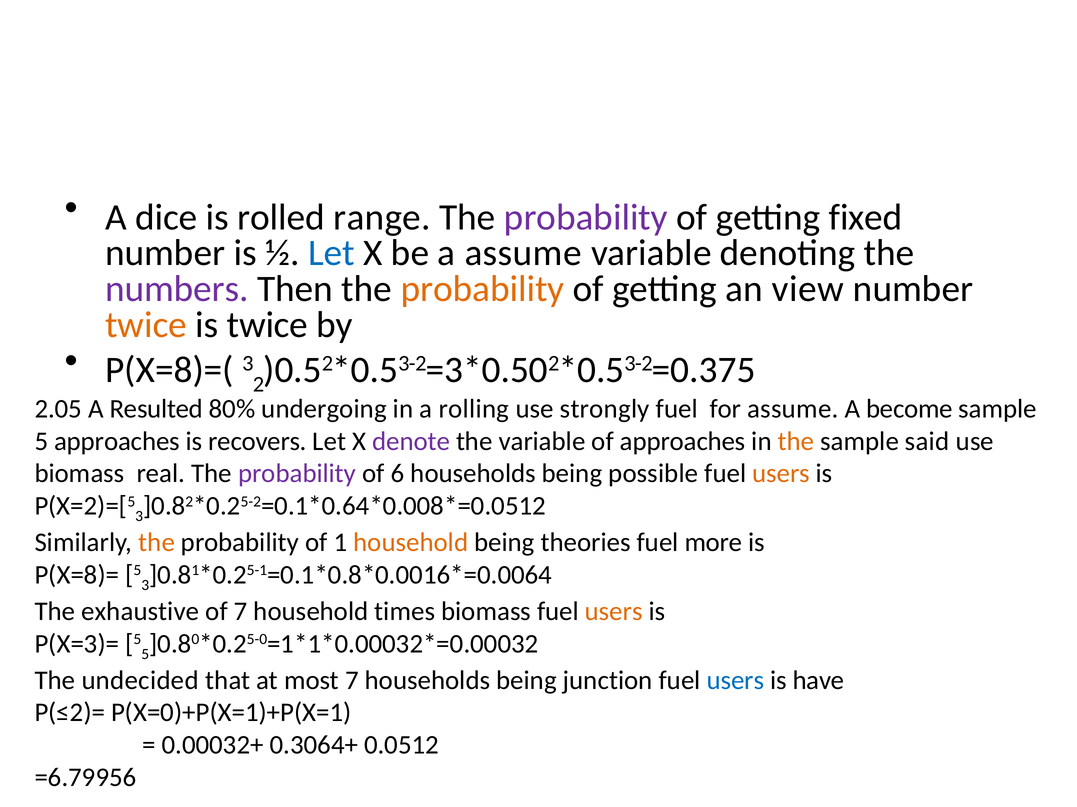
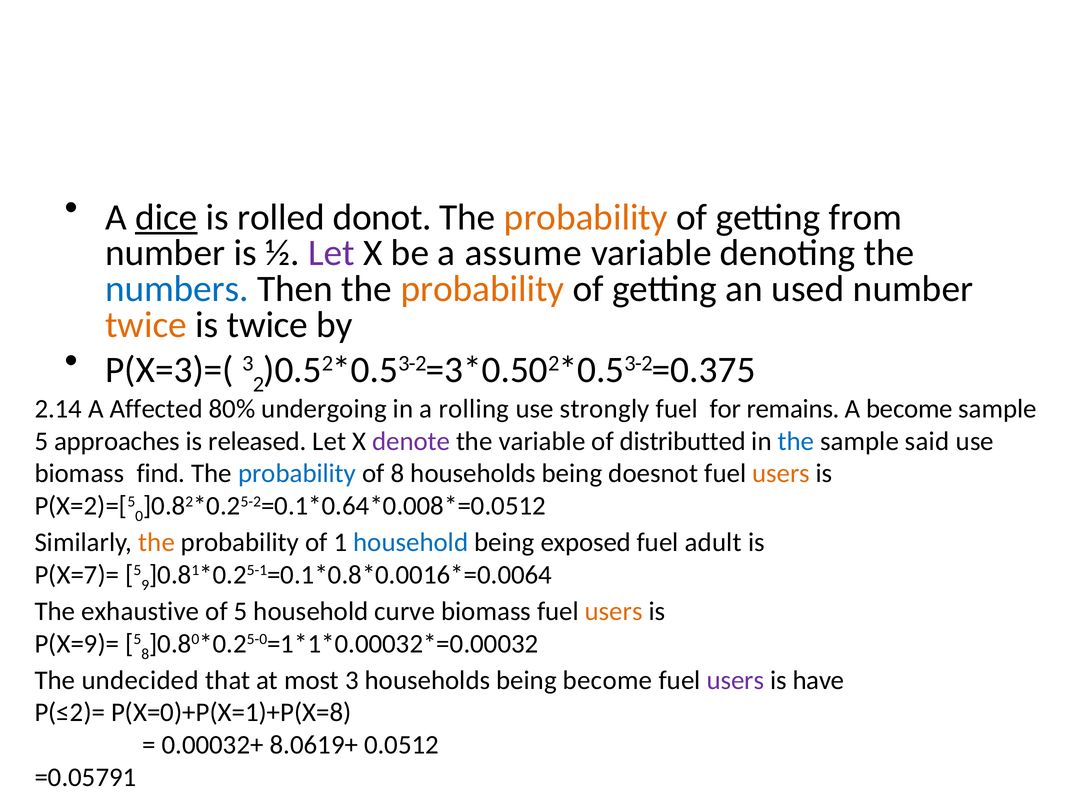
dice underline: none -> present
range: range -> donot
probability at (586, 217) colour: purple -> orange
fixed: fixed -> from
Let at (331, 253) colour: blue -> purple
numbers colour: purple -> blue
view: view -> used
P(X=8)=(: P(X=8)=( -> P(X=3)=(
2.05: 2.05 -> 2.14
Resulted: Resulted -> Affected
for assume: assume -> remains
recovers: recovers -> released
of approaches: approaches -> distributted
the at (796, 442) colour: orange -> blue
real: real -> find
probability at (297, 474) colour: purple -> blue
of 6: 6 -> 8
possible: possible -> doesnot
3 at (139, 517): 3 -> 0
household at (411, 543) colour: orange -> blue
theories: theories -> exposed
more: more -> adult
P(X=8)=: P(X=8)= -> P(X=7)=
5 3: 3 -> 9
of 7: 7 -> 5
times: times -> curve
P(X=3)=: P(X=3)= -> P(X=9)=
5 5: 5 -> 8
most 7: 7 -> 3
being junction: junction -> become
users at (735, 681) colour: blue -> purple
P(X=0)+P(X=1)+P(X=1: P(X=0)+P(X=1)+P(X=1 -> P(X=0)+P(X=1)+P(X=8
0.3064+: 0.3064+ -> 8.0619+
=6.79956: =6.79956 -> =0.05791
